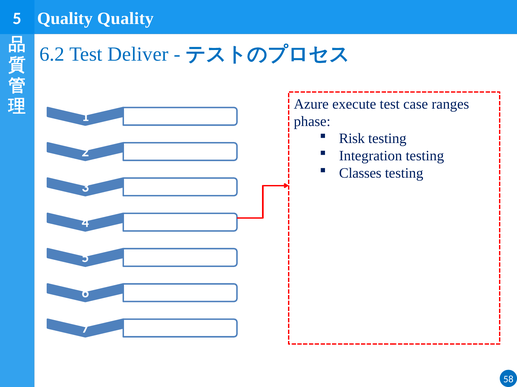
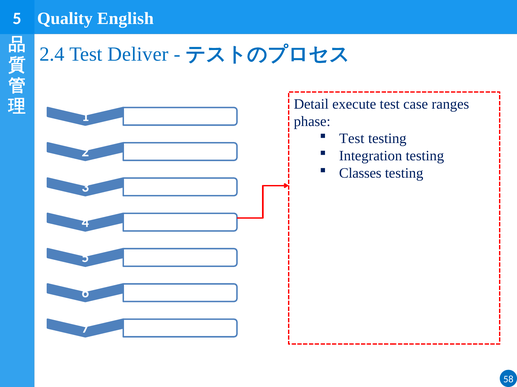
Quality Quality: Quality -> English
6.2: 6.2 -> 2.4
Azure: Azure -> Detail
Risk at (352, 139): Risk -> Test
